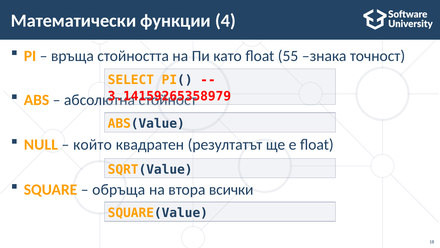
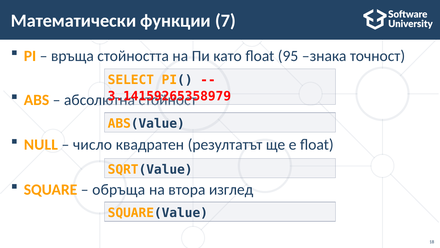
4: 4 -> 7
55: 55 -> 95
който: който -> число
всички: всички -> изглед
